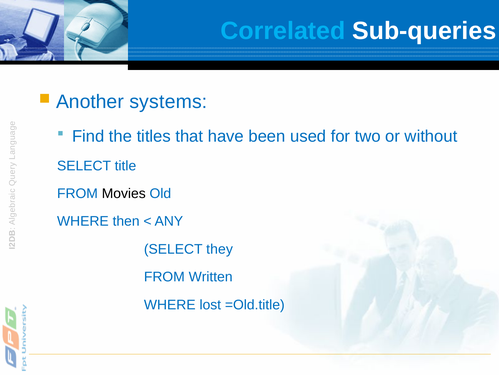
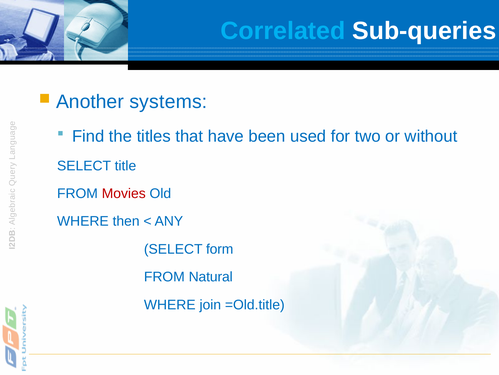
Movies colour: black -> red
they: they -> form
Written: Written -> Natural
lost: lost -> join
